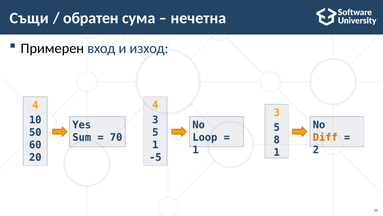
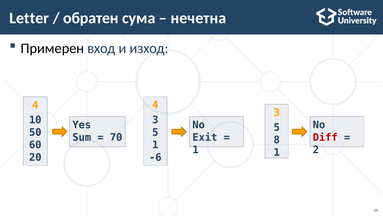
Същи: Същи -> Letter
Loop: Loop -> Exit
Diff colour: orange -> red
-5: -5 -> -6
